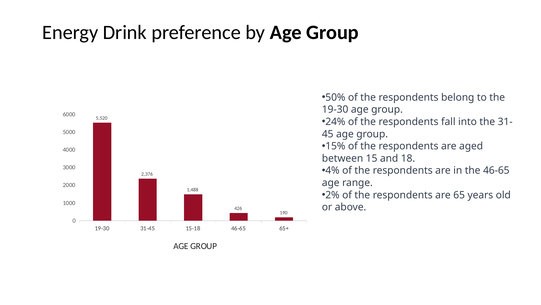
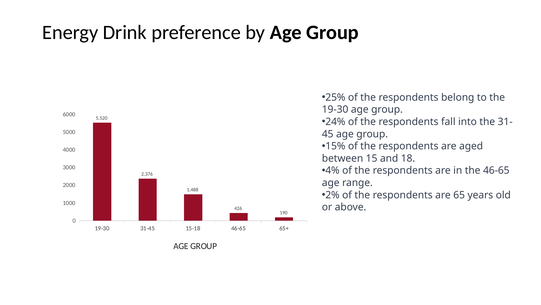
50%: 50% -> 25%
